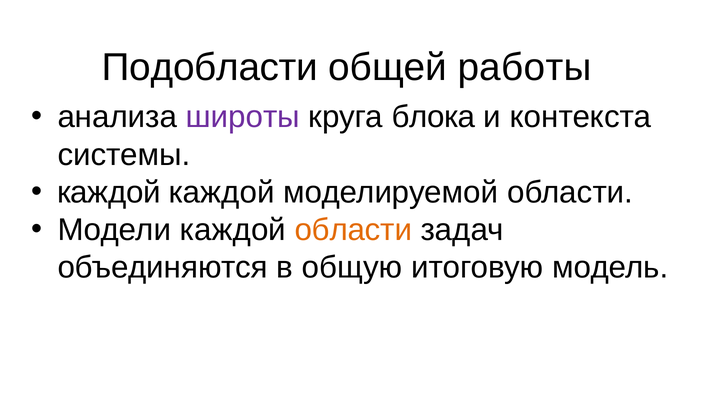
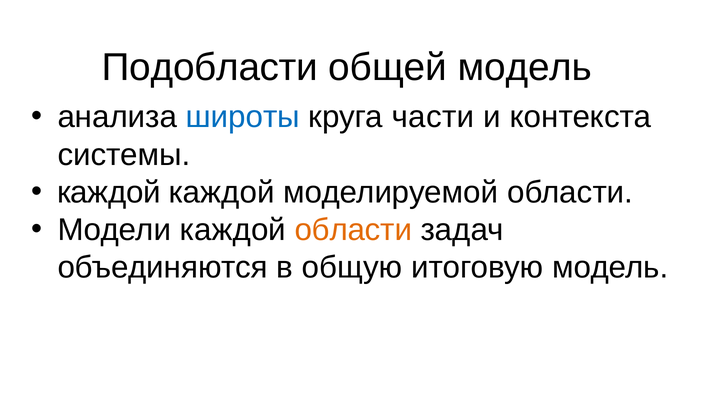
общей работы: работы -> модель
широты colour: purple -> blue
блока: блока -> части
